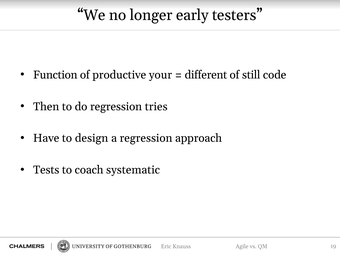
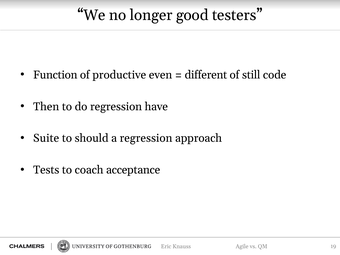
early: early -> good
your: your -> even
tries: tries -> have
Have: Have -> Suite
design: design -> should
systematic: systematic -> acceptance
